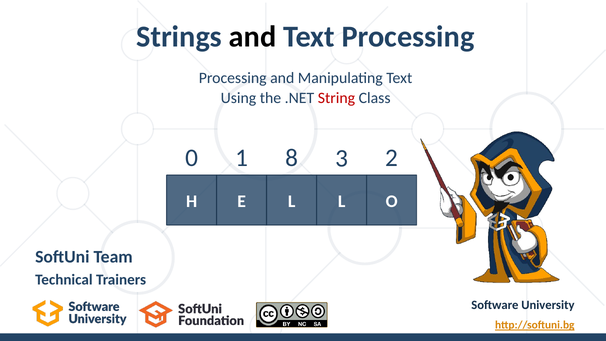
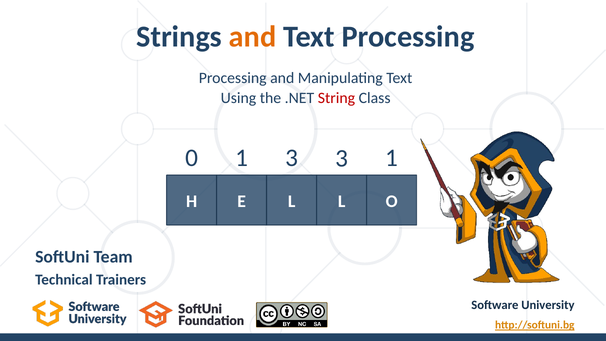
and at (253, 37) colour: black -> orange
1 8: 8 -> 3
3 2: 2 -> 1
